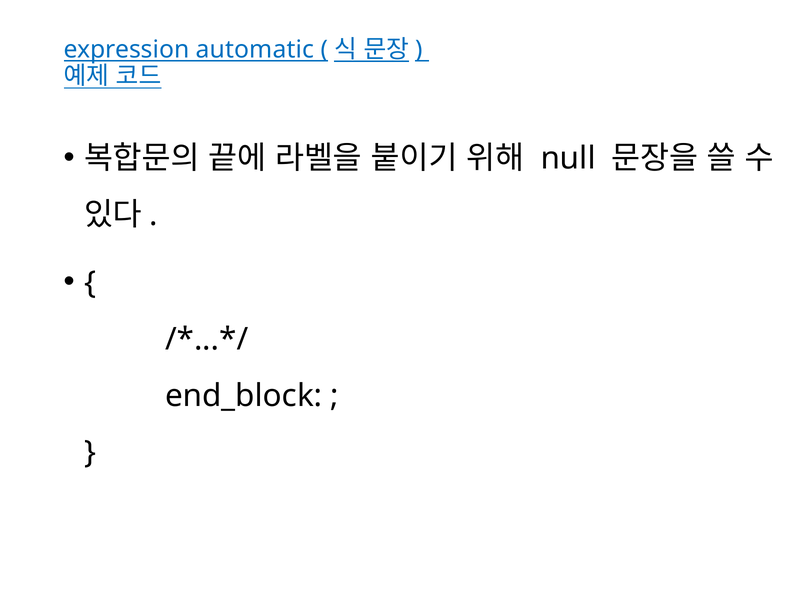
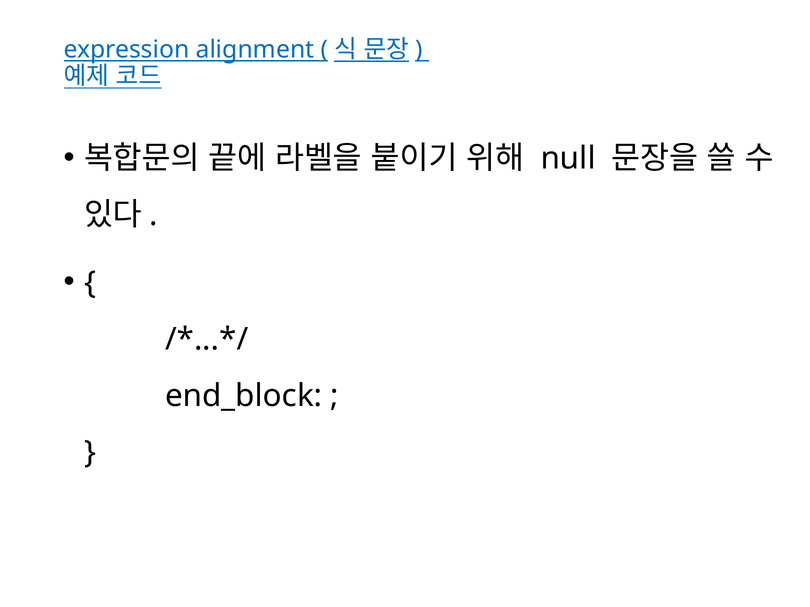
automatic: automatic -> alignment
